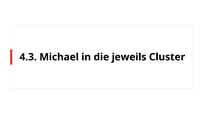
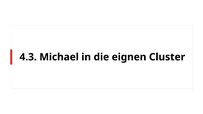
jeweils: jeweils -> eignen
